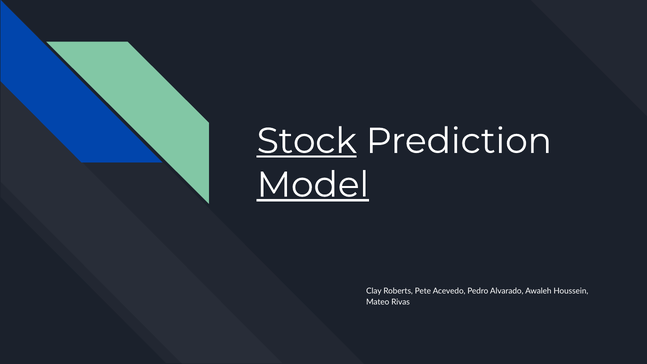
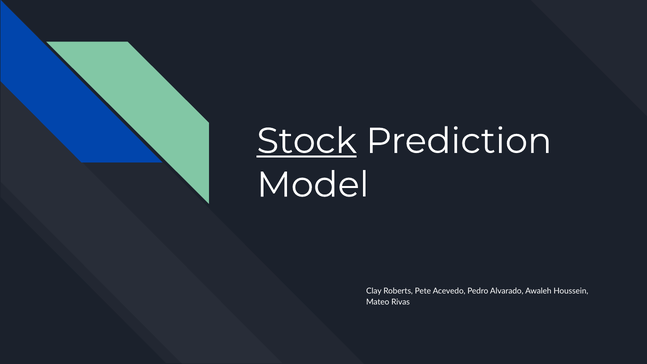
Model underline: present -> none
